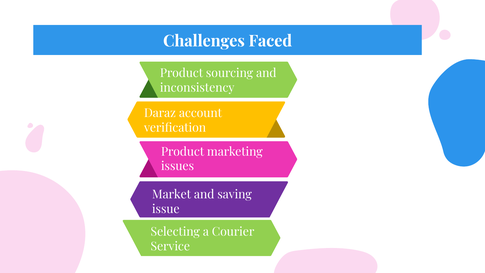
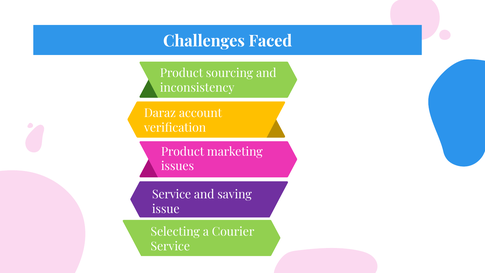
Market at (172, 194): Market -> Service
